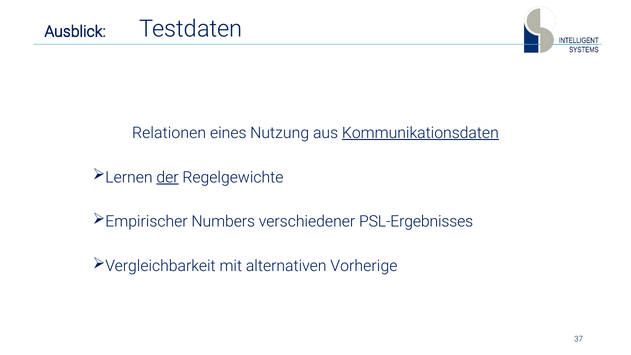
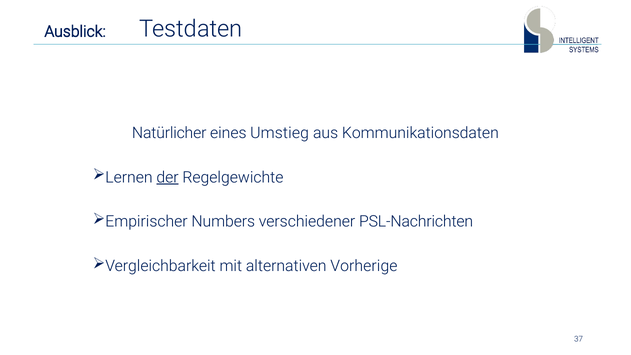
Relationen: Relationen -> Natürlicher
Nutzung: Nutzung -> Umstieg
Kommunikationsdaten underline: present -> none
PSL-Ergebnisses: PSL-Ergebnisses -> PSL-Nachrichten
